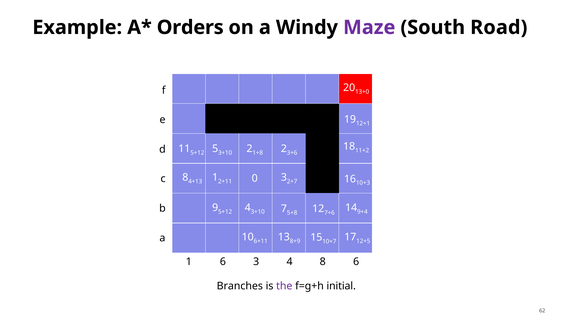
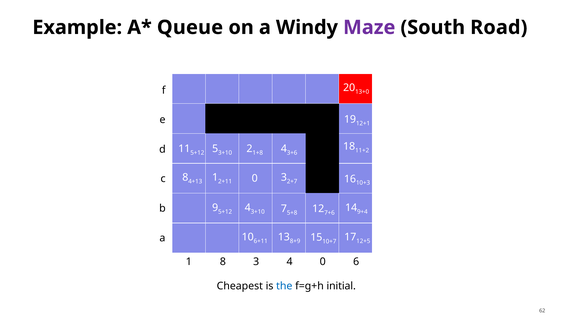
Orders: Orders -> Queue
2 at (284, 149): 2 -> 4
1 6: 6 -> 8
4 8: 8 -> 0
Branches: Branches -> Cheapest
the colour: purple -> blue
